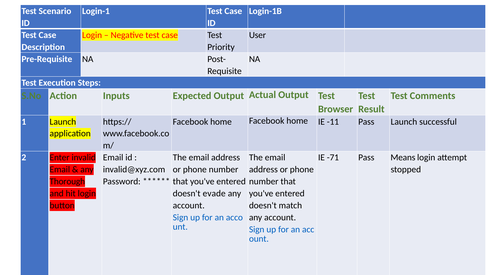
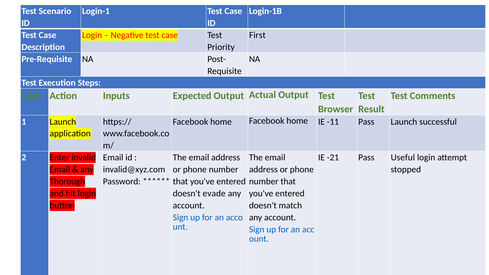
User: User -> First
-71: -71 -> -21
Means: Means -> Useful
